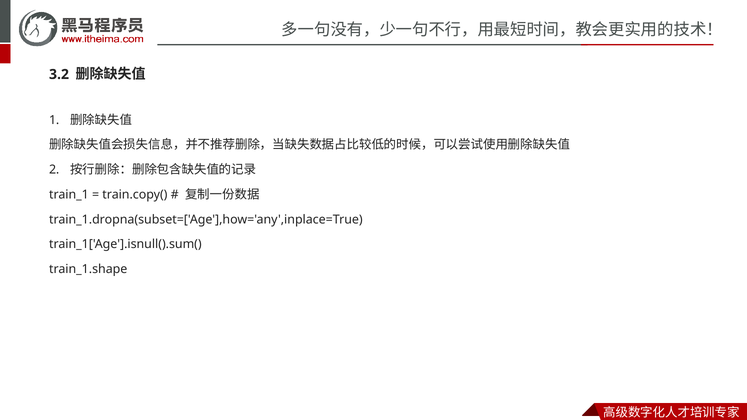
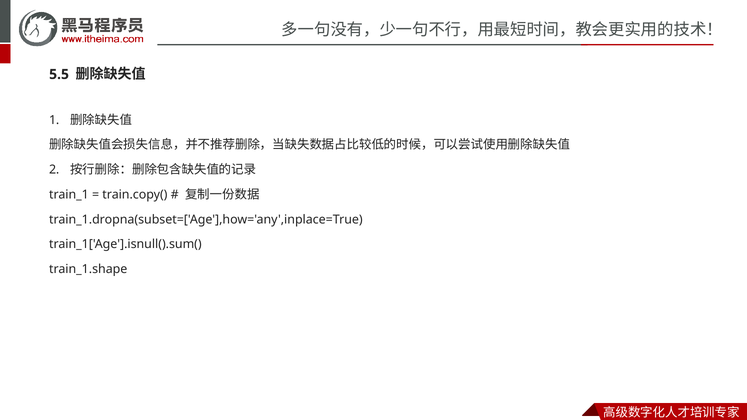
3.2: 3.2 -> 5.5
